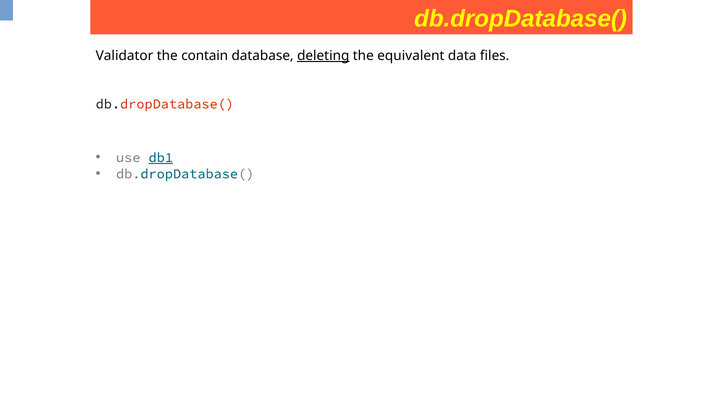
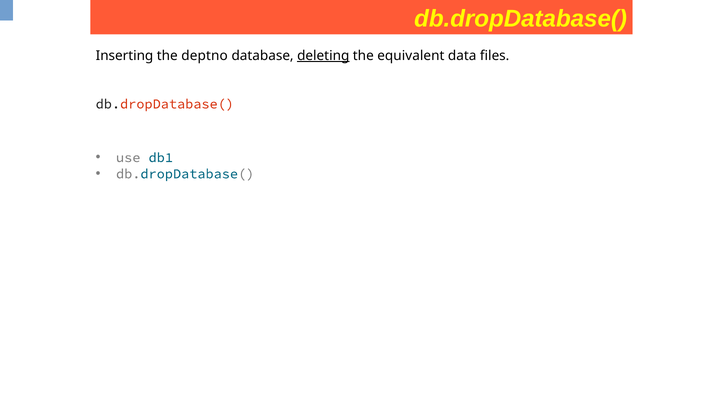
Validator: Validator -> Inserting
contain: contain -> deptno
db1 underline: present -> none
